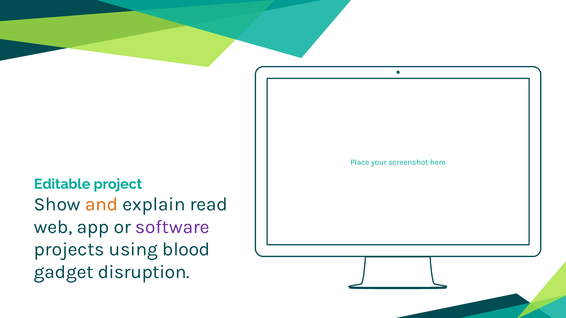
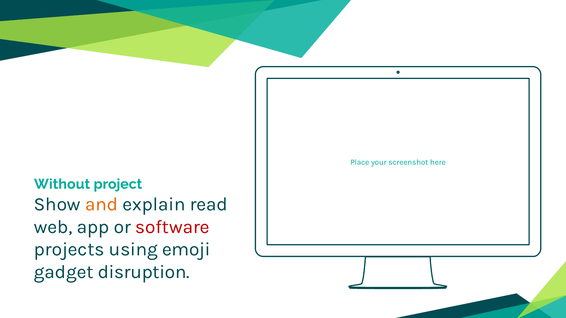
Editable: Editable -> Without
software colour: purple -> red
blood: blood -> emoji
